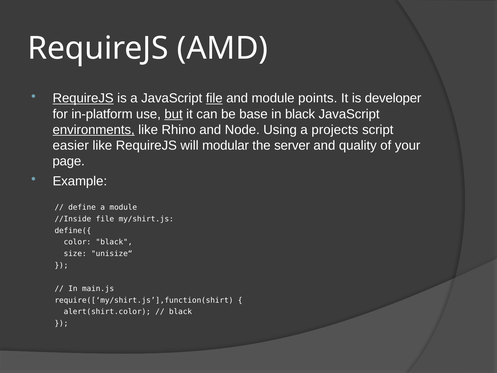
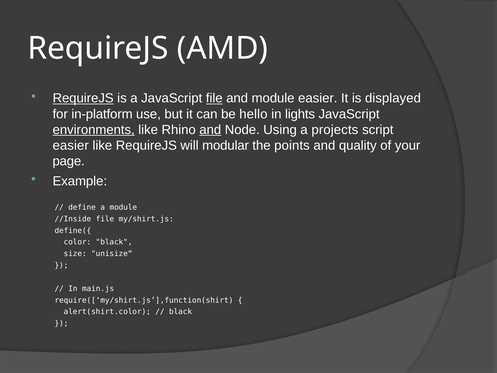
module points: points -> easier
developer: developer -> displayed
but underline: present -> none
base: base -> hello
in black: black -> lights
and at (210, 130) underline: none -> present
server: server -> points
